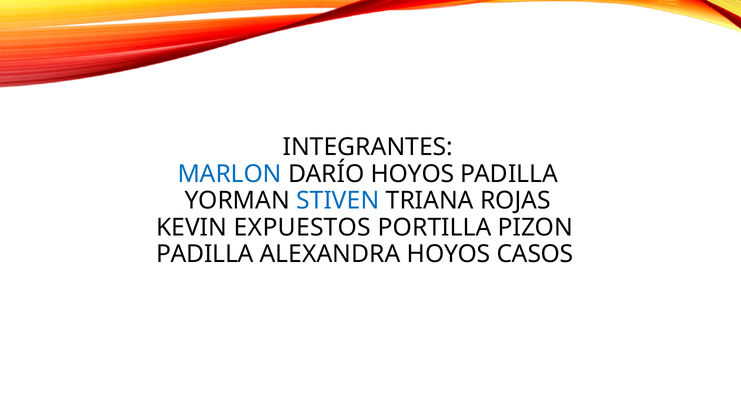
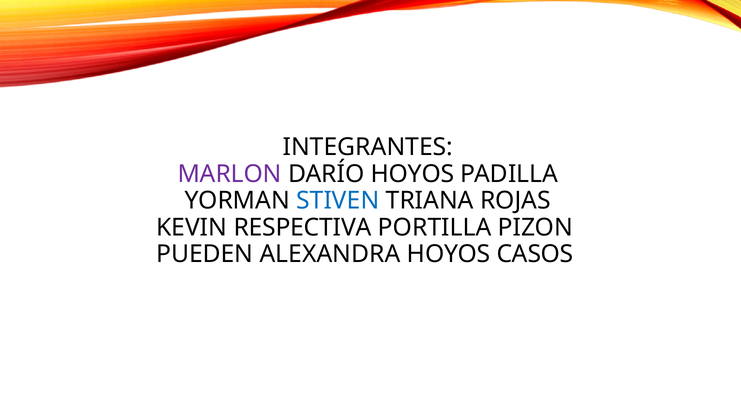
MARLON colour: blue -> purple
EXPUESTOS: EXPUESTOS -> RESPECTIVA
PADILLA at (205, 254): PADILLA -> PUEDEN
